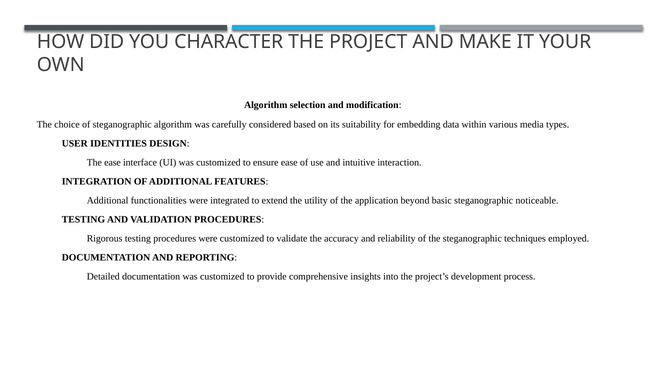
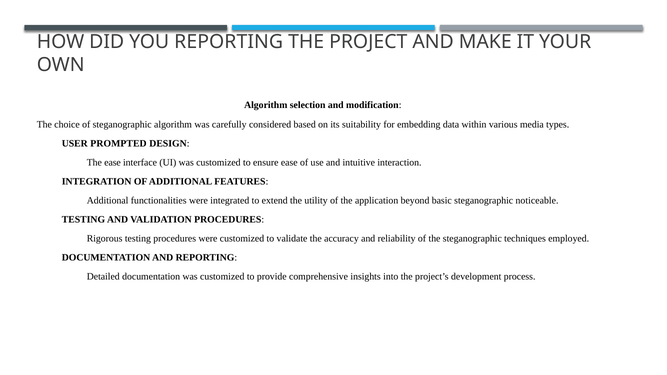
YOU CHARACTER: CHARACTER -> REPORTING
IDENTITIES: IDENTITIES -> PROMPTED
